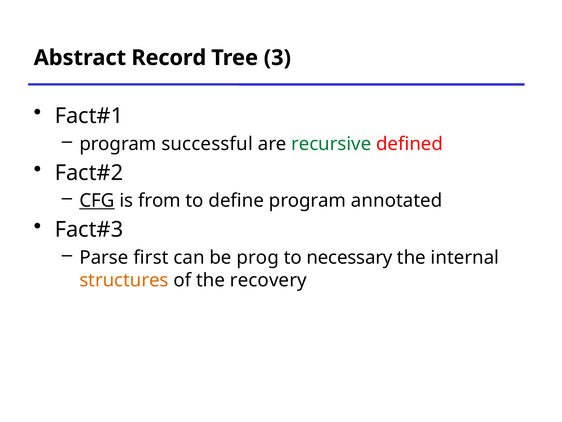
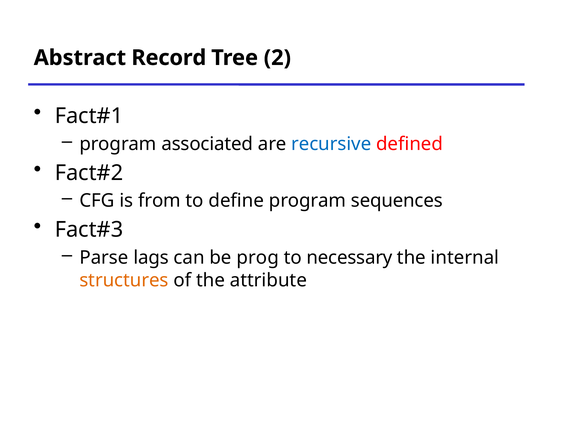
3: 3 -> 2
successful: successful -> associated
recursive colour: green -> blue
CFG underline: present -> none
annotated: annotated -> sequences
first: first -> lags
recovery: recovery -> attribute
